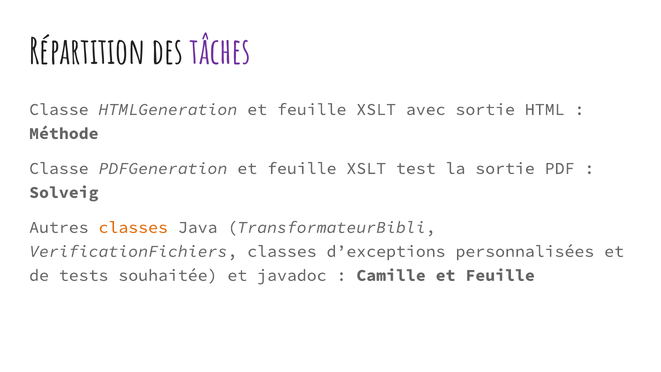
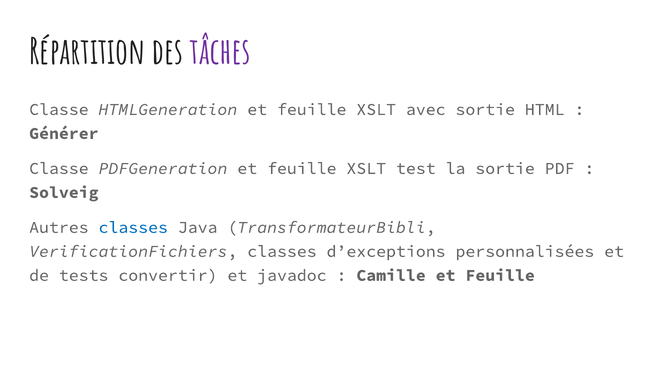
Méthode: Méthode -> Générer
classes at (133, 227) colour: orange -> blue
souhaitée: souhaitée -> convertir
